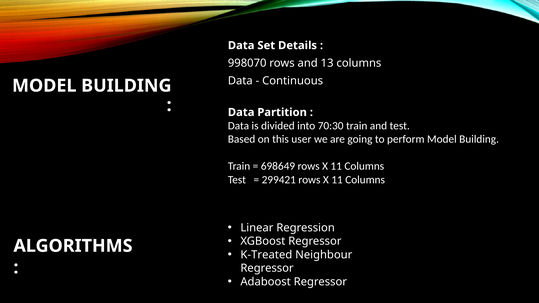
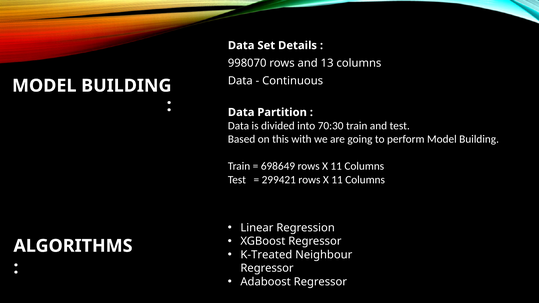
user: user -> with
